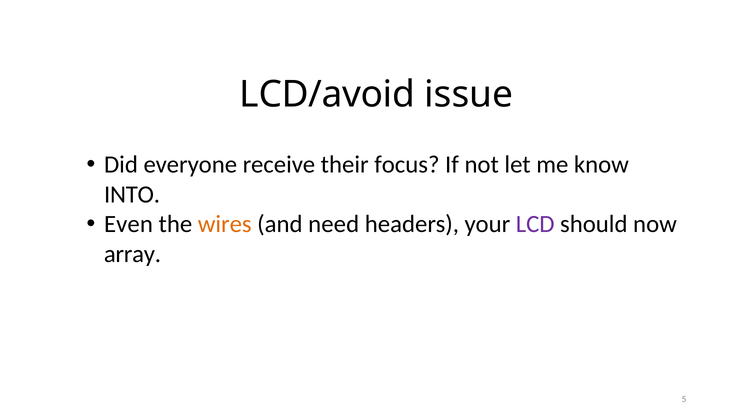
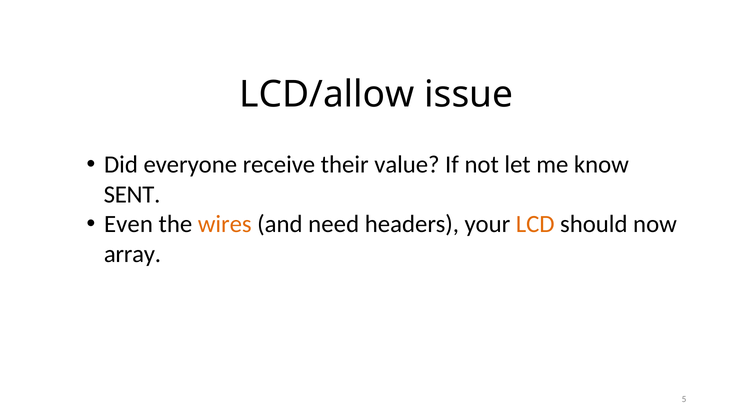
LCD/avoid: LCD/avoid -> LCD/allow
focus: focus -> value
INTO: INTO -> SENT
LCD colour: purple -> orange
